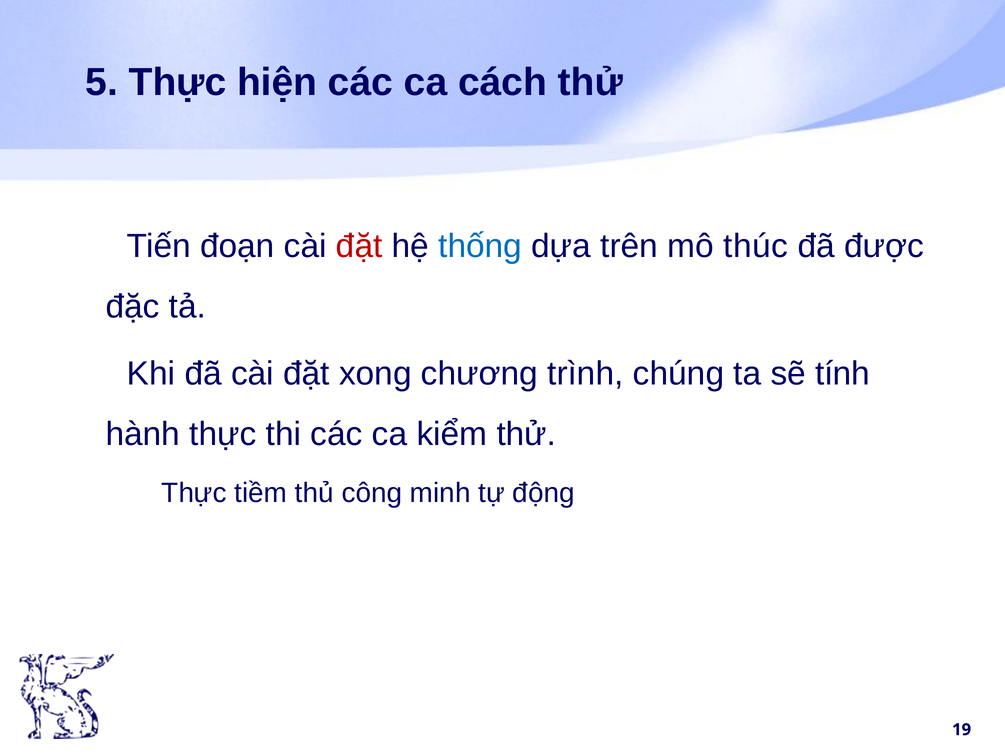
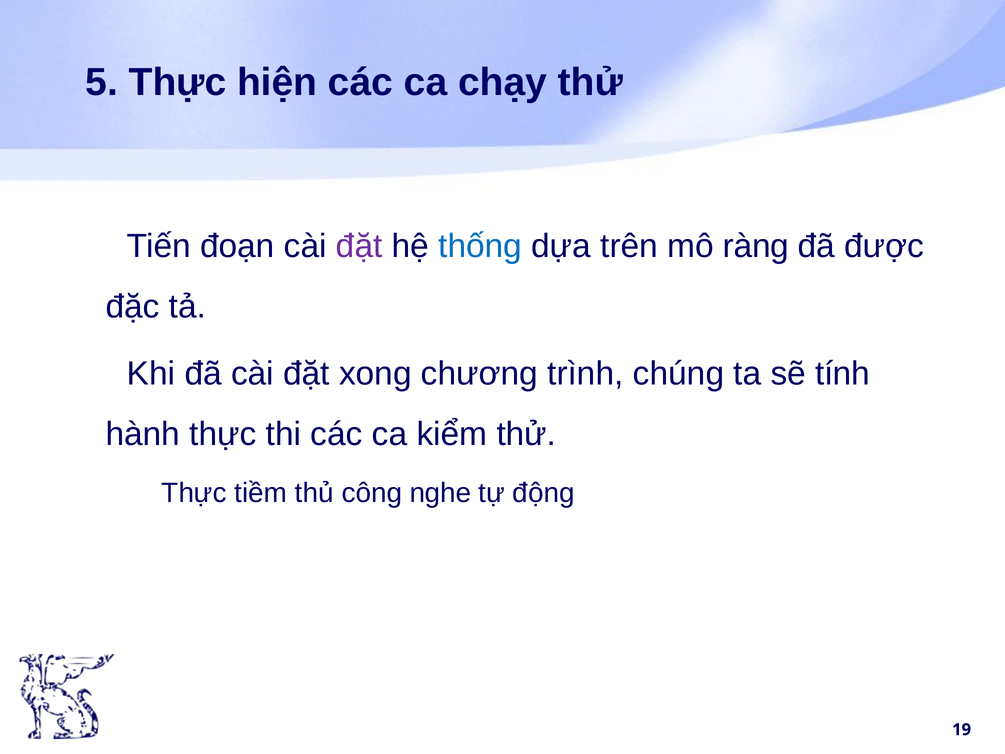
cách: cách -> chạy
đặt at (359, 246) colour: red -> purple
thúc: thúc -> ràng
minh: minh -> nghe
